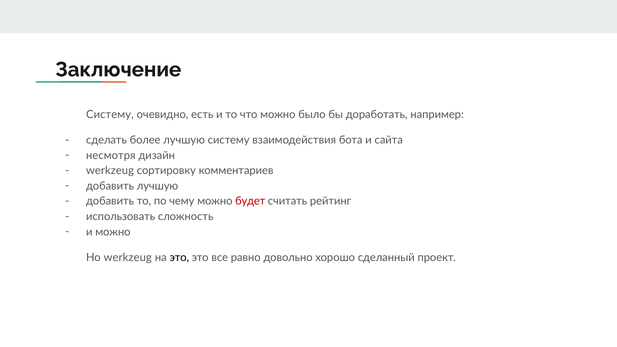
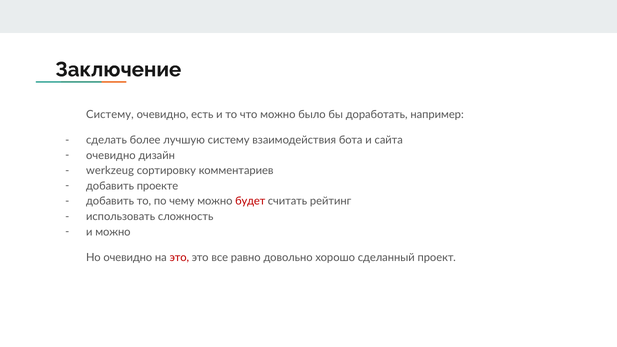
несмотря at (111, 155): несмотря -> очевидно
добавить лучшую: лучшую -> проекте
Но werkzeug: werkzeug -> очевидно
это at (179, 257) colour: black -> red
